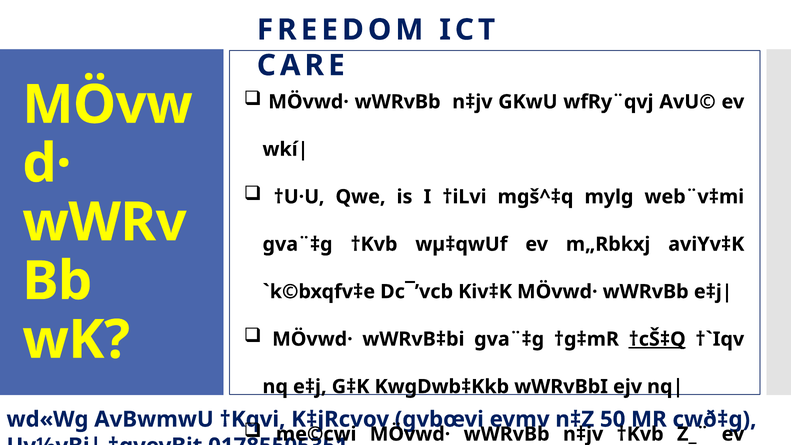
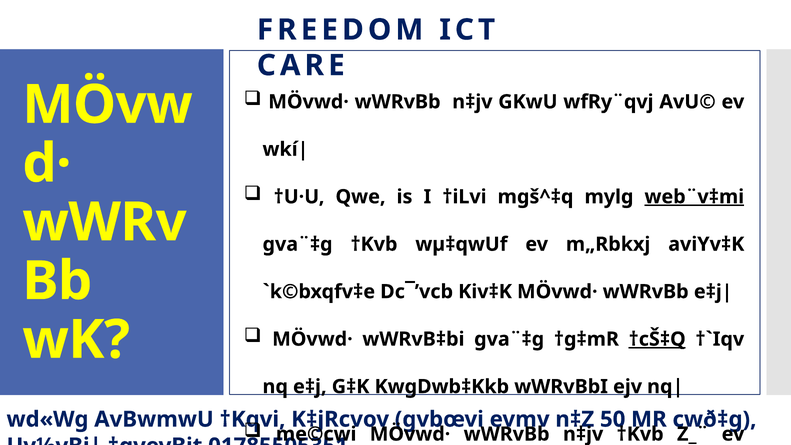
web¨v‡mi underline: none -> present
